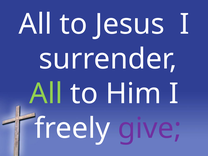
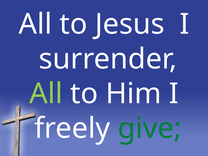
give colour: purple -> green
